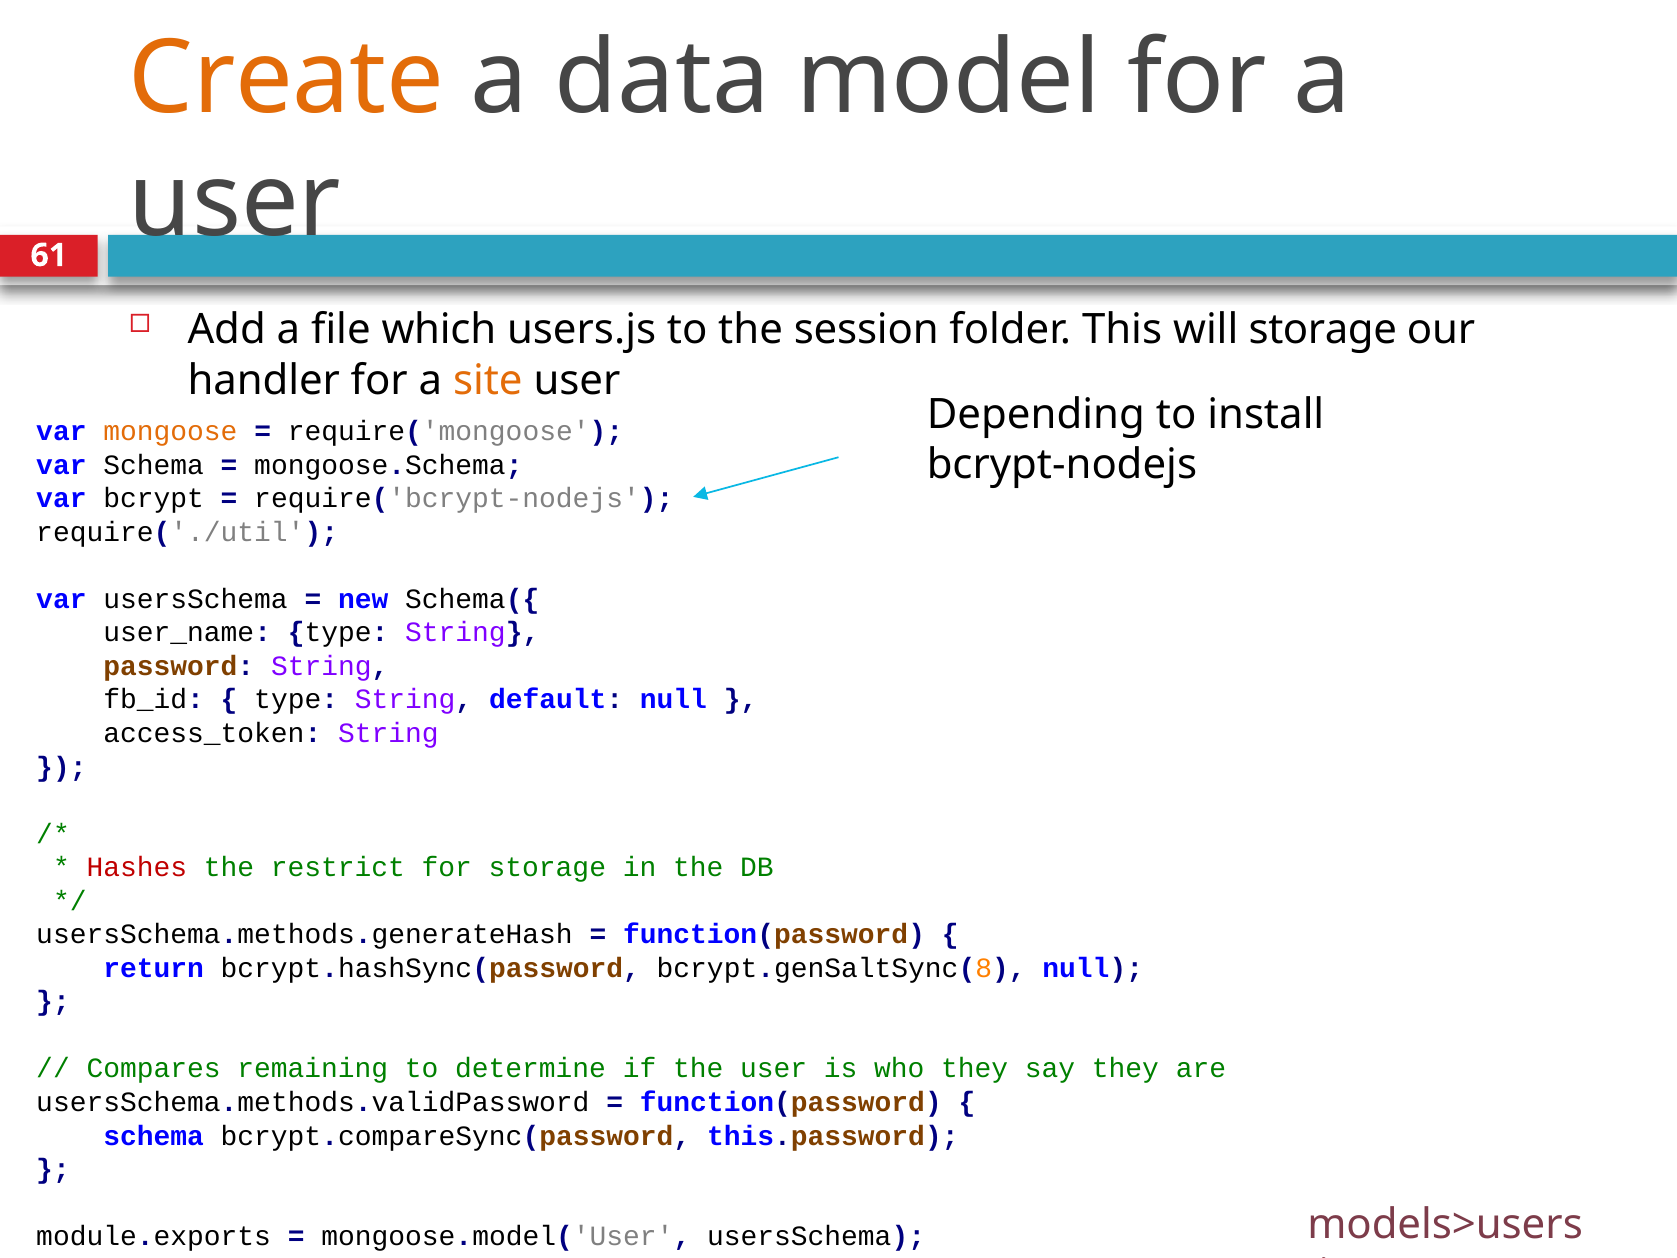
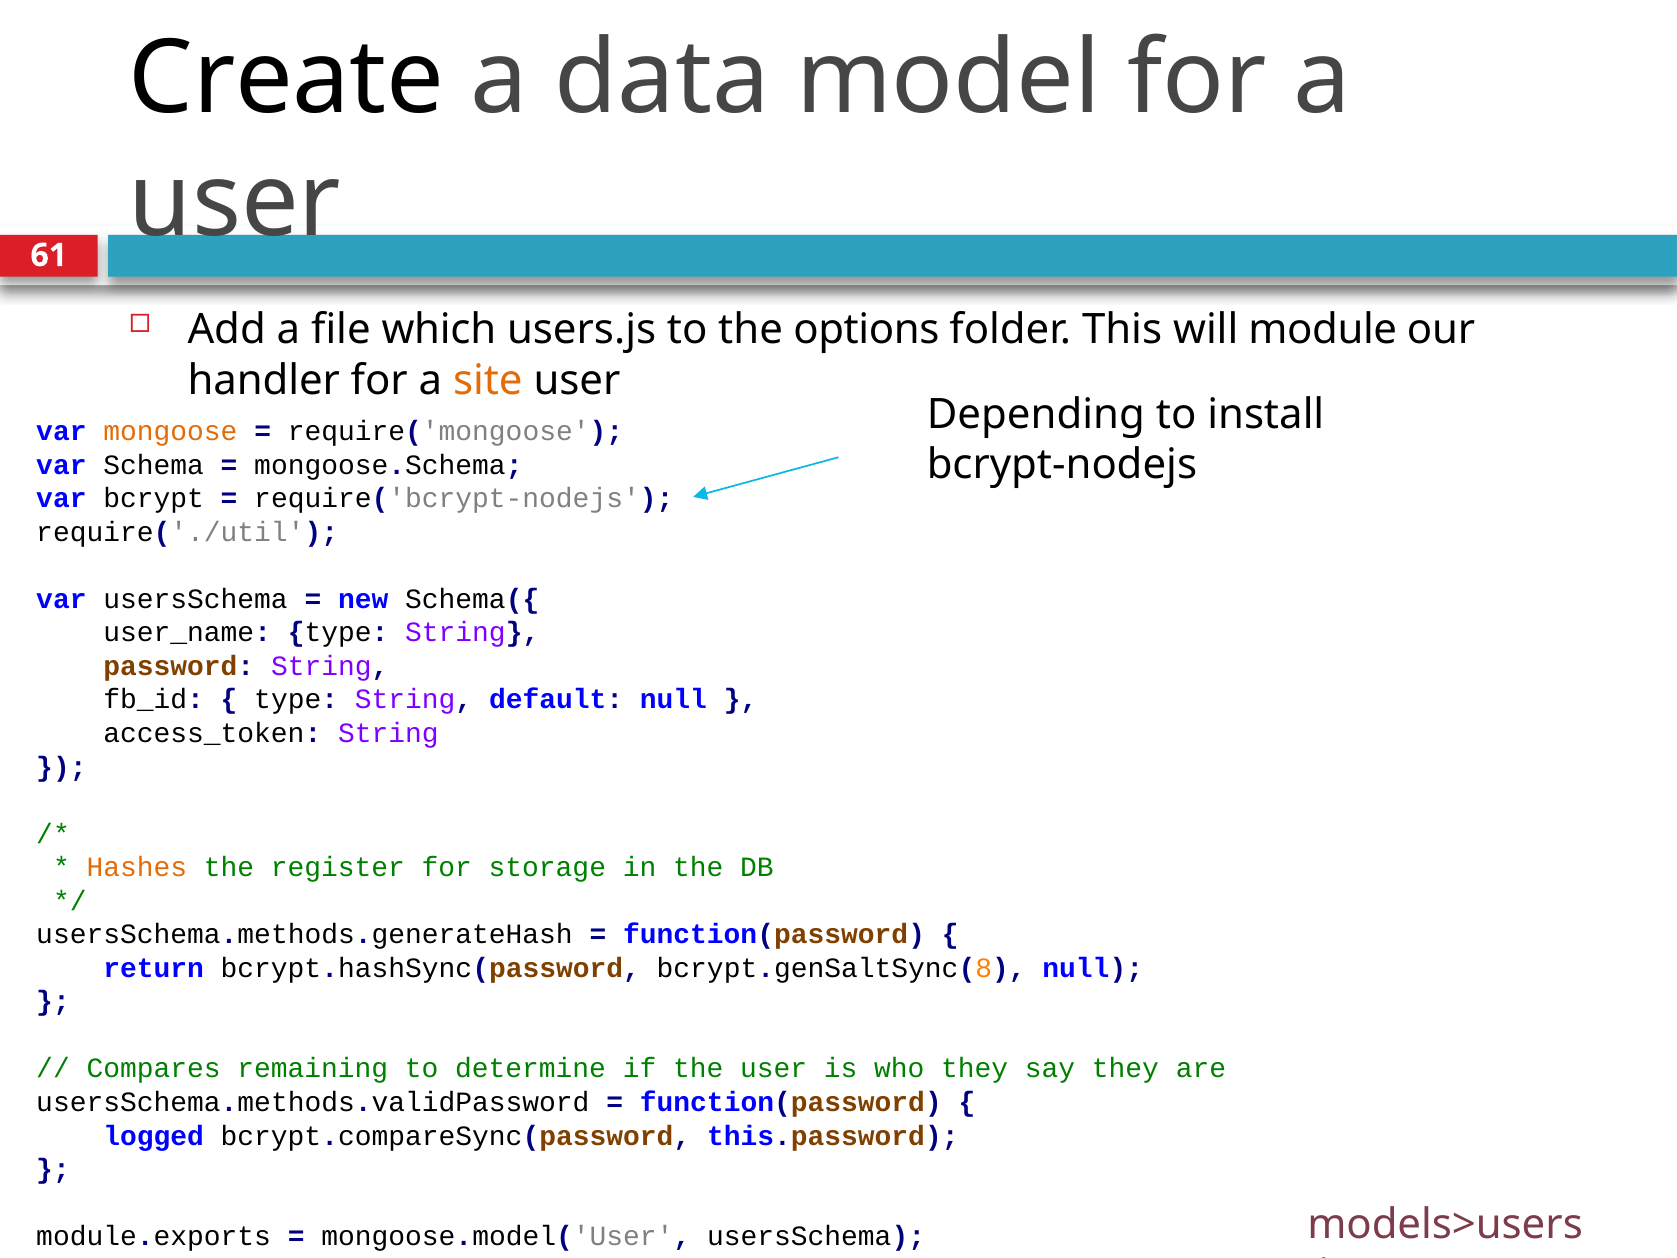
Create colour: orange -> black
session: session -> options
will storage: storage -> module
Hashes colour: red -> orange
restrict: restrict -> register
schema at (154, 1136): schema -> logged
